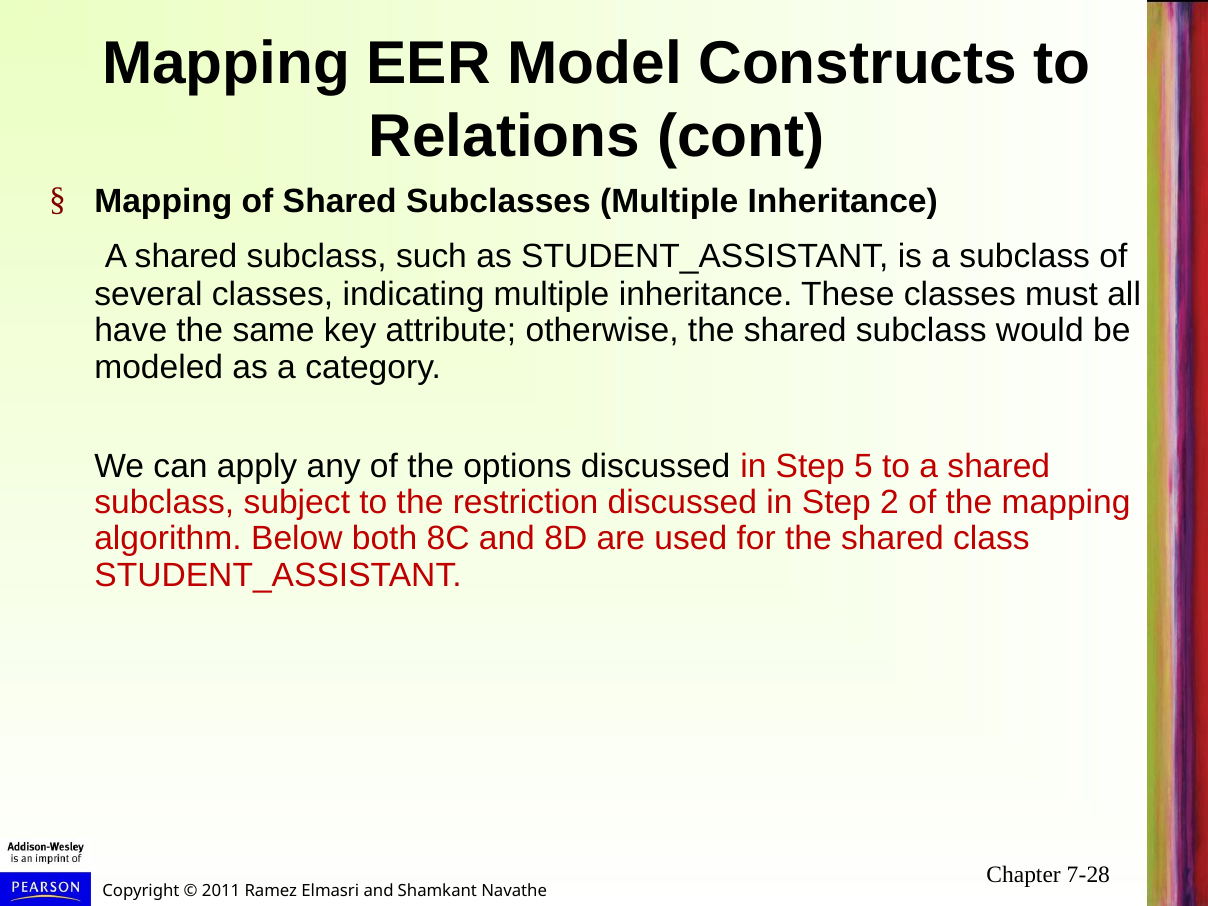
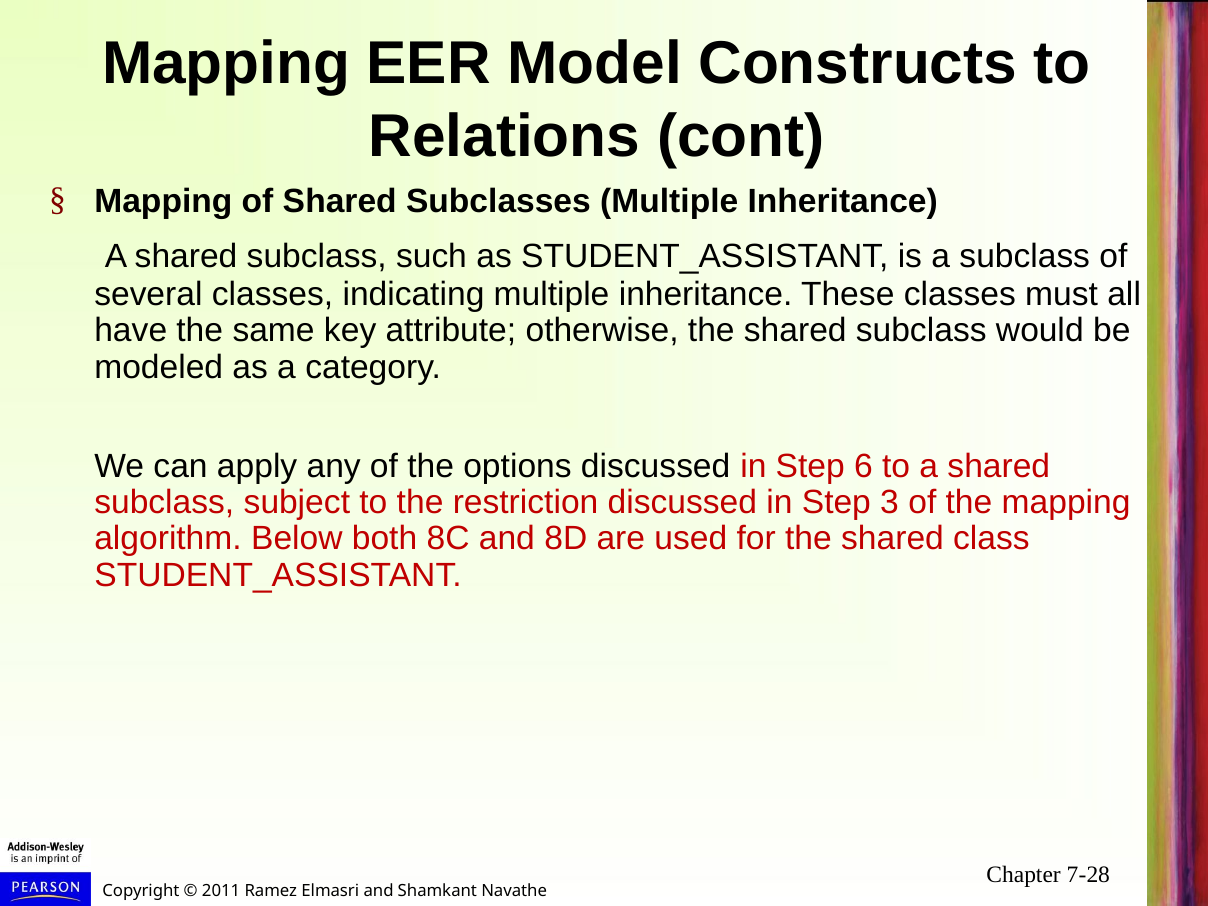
5: 5 -> 6
2: 2 -> 3
